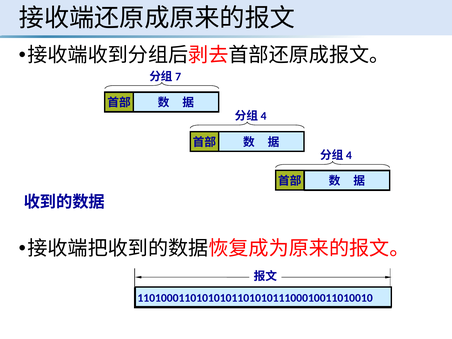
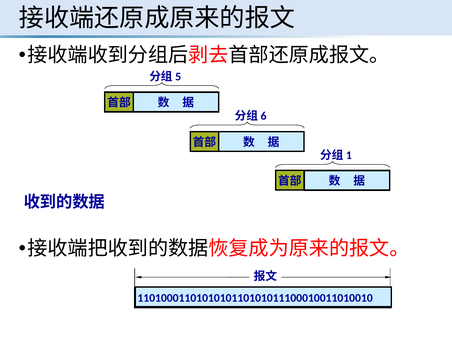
7: 7 -> 5
4 at (264, 116): 4 -> 6
4 at (349, 155): 4 -> 1
